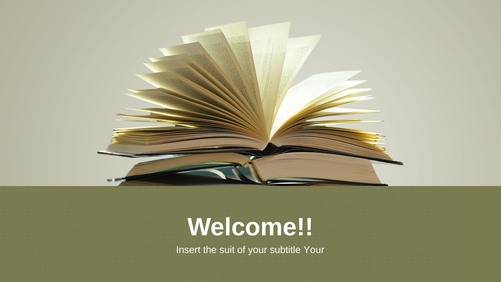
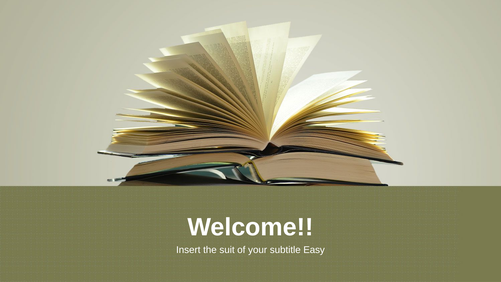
subtitle Your: Your -> Easy
